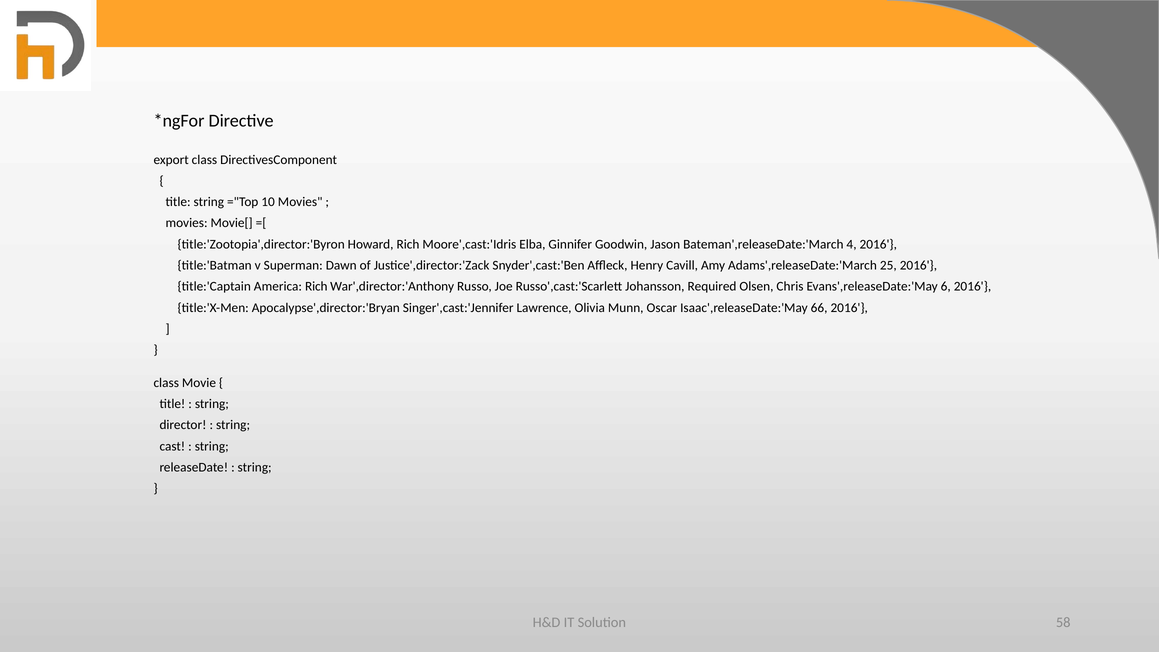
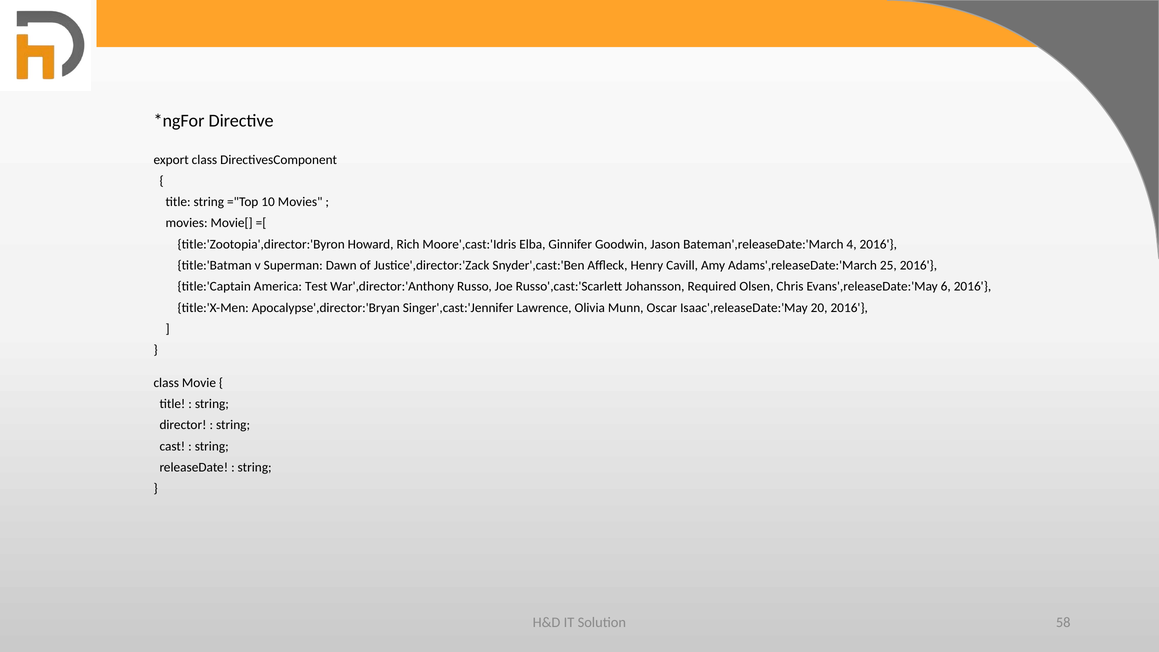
America Rich: Rich -> Test
66: 66 -> 20
